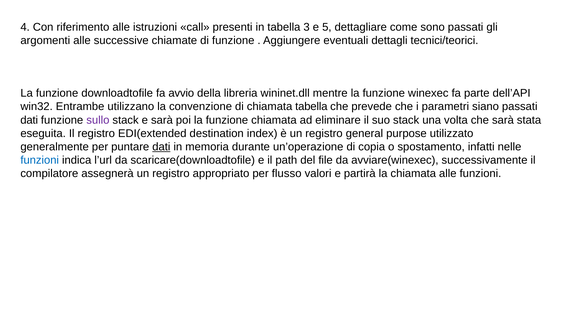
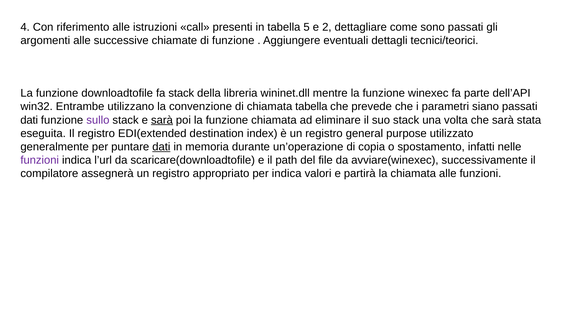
3: 3 -> 5
5: 5 -> 2
fa avvio: avvio -> stack
sarà at (162, 120) underline: none -> present
funzioni at (40, 160) colour: blue -> purple
per flusso: flusso -> indica
